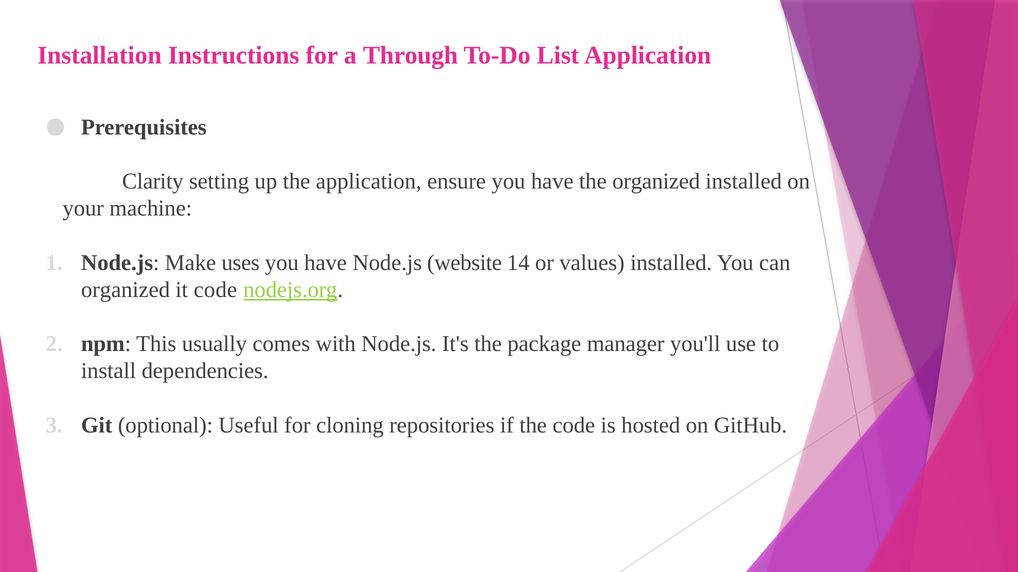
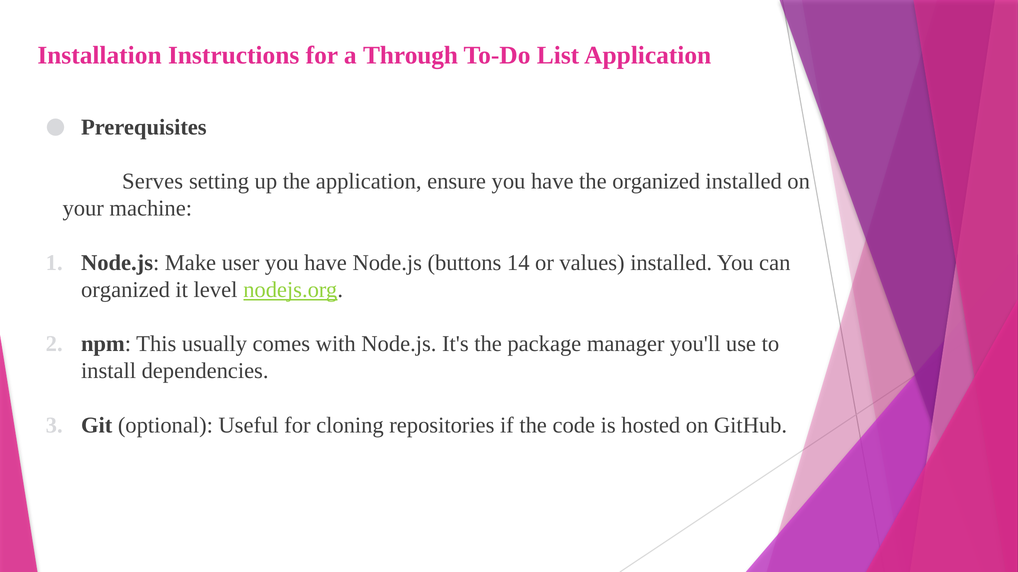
Clarity: Clarity -> Serves
uses: uses -> user
website: website -> buttons
it code: code -> level
